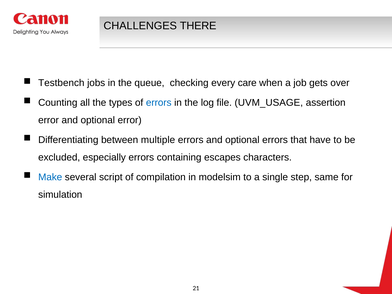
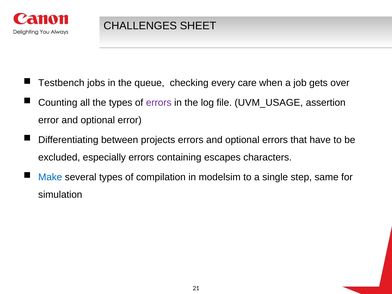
THERE: THERE -> SHEET
errors at (159, 103) colour: blue -> purple
multiple: multiple -> projects
several script: script -> types
